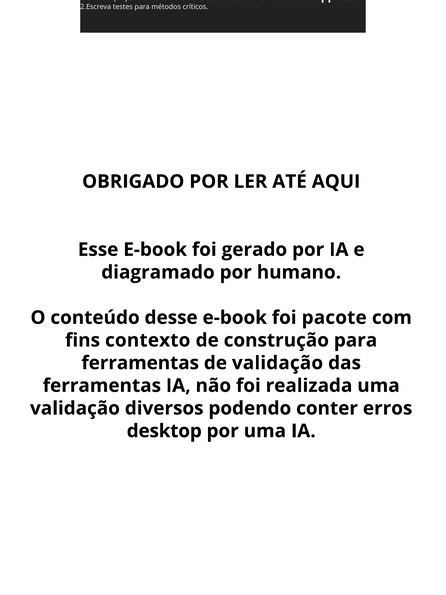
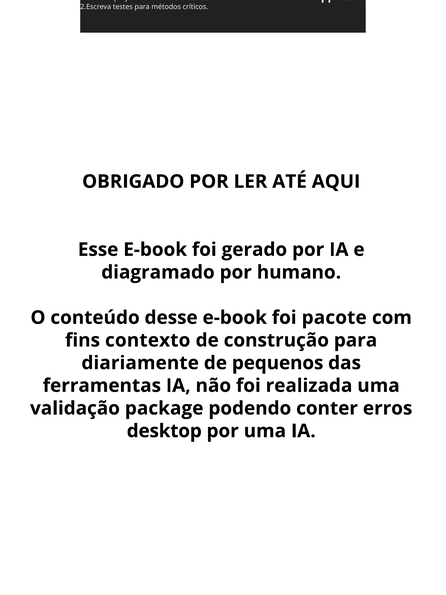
ferramentas at (140, 363): ferramentas -> diariamente
de validação: validação -> pequenos
diversos: diversos -> package
